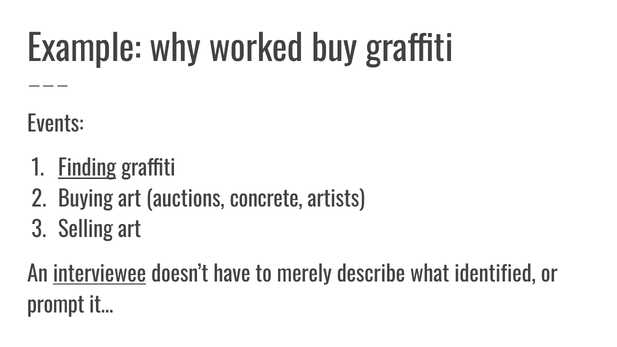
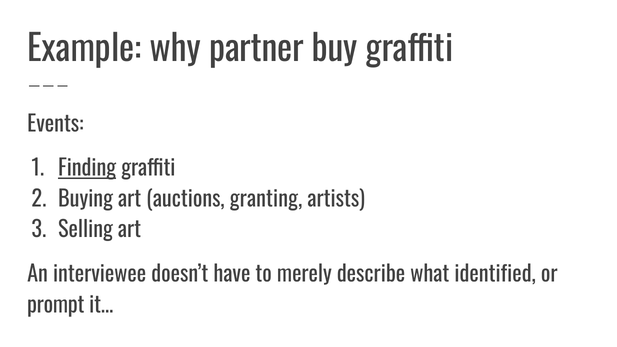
worked: worked -> partner
concrete: concrete -> granting
interviewee underline: present -> none
